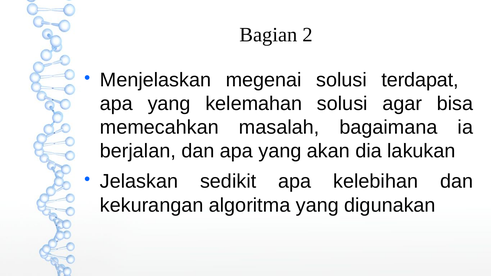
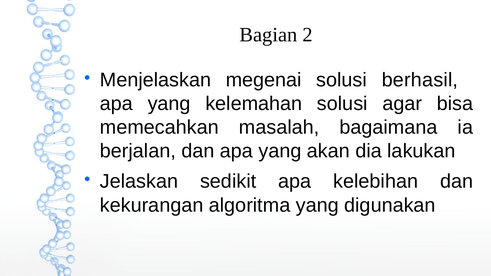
terdapat: terdapat -> berhasil
